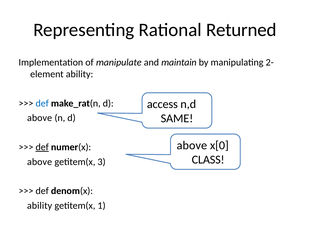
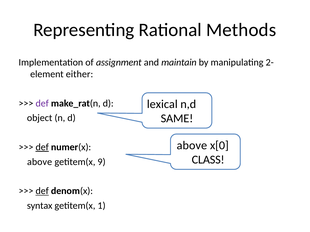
Returned: Returned -> Methods
manipulate: manipulate -> assignment
ability at (80, 74): ability -> either
access: access -> lexical
def at (42, 104) colour: blue -> purple
above at (40, 118): above -> object
3: 3 -> 9
def at (42, 191) underline: none -> present
ability at (40, 206): ability -> syntax
